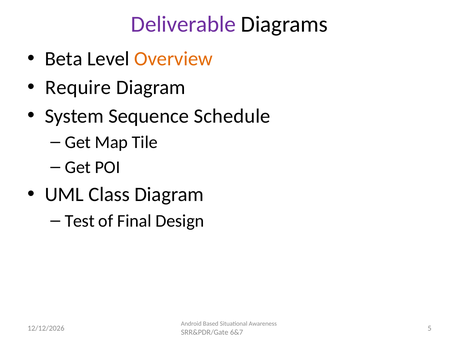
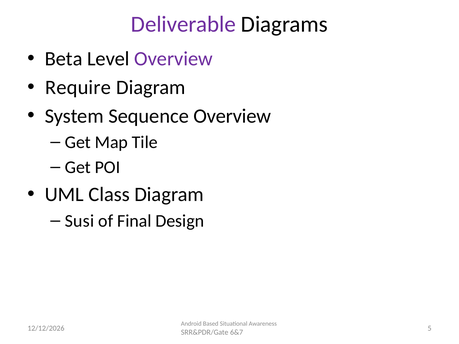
Overview at (173, 59) colour: orange -> purple
Sequence Schedule: Schedule -> Overview
Test: Test -> Susi
